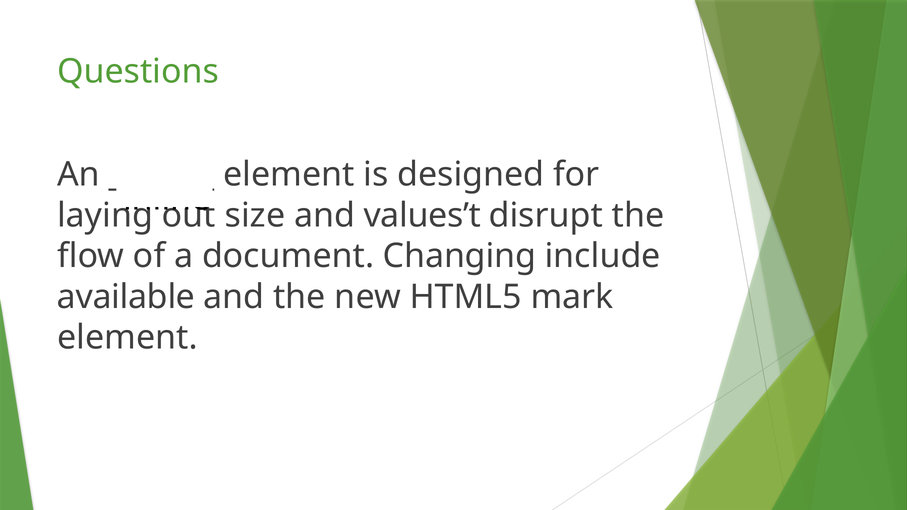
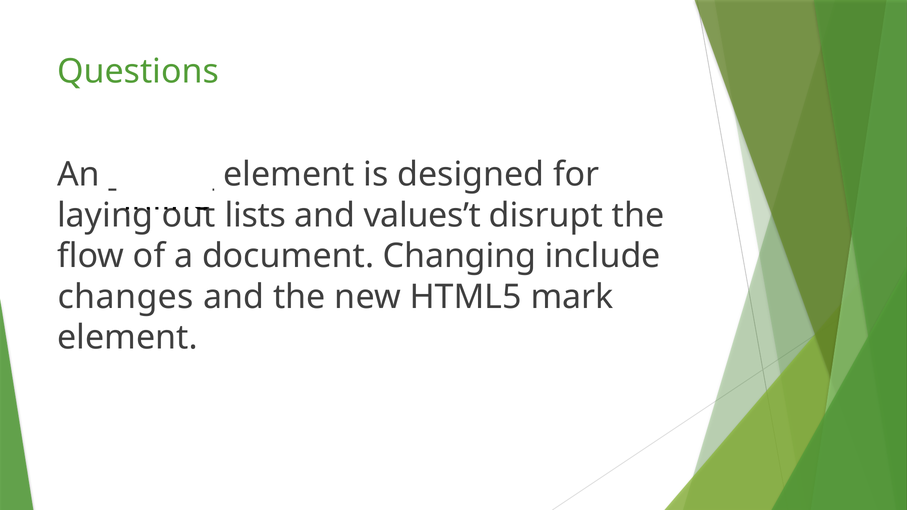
size: size -> lists
available: available -> changes
